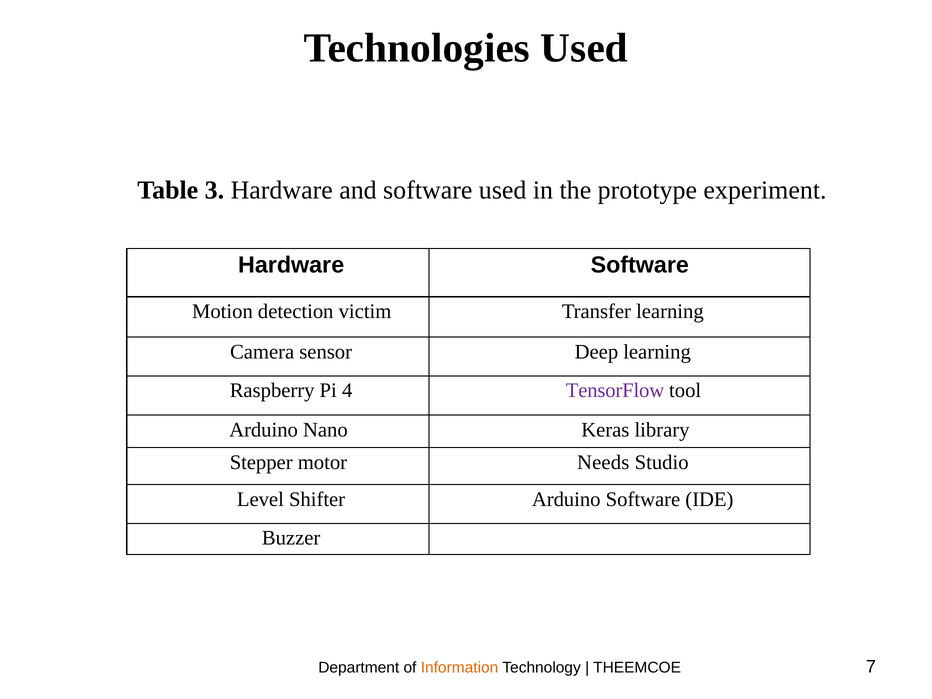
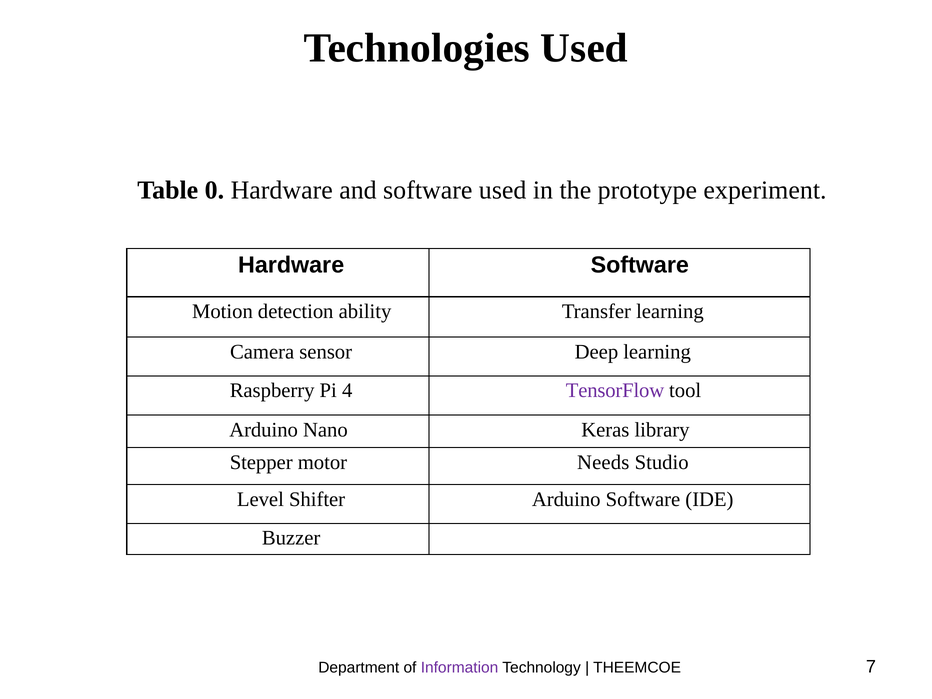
3: 3 -> 0
victim: victim -> ability
Information colour: orange -> purple
